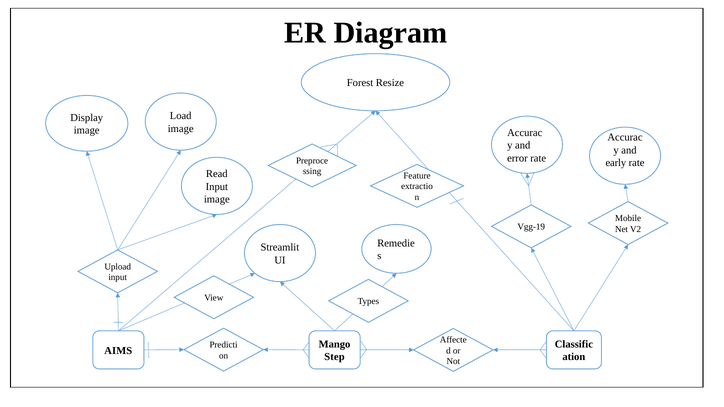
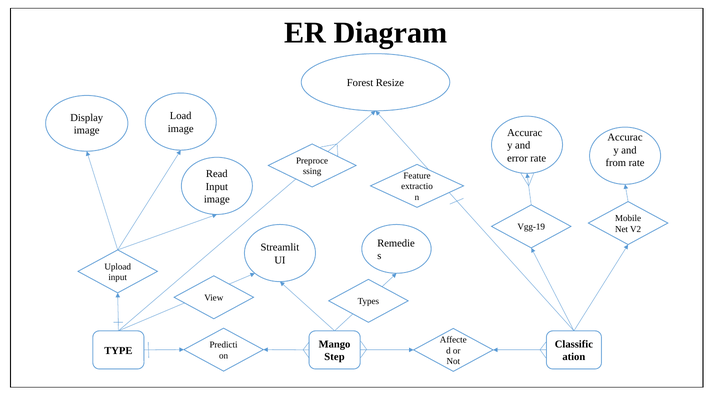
early: early -> from
AIMS: AIMS -> TYPE
